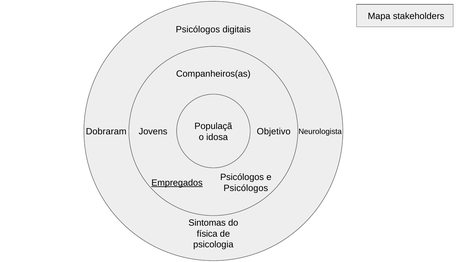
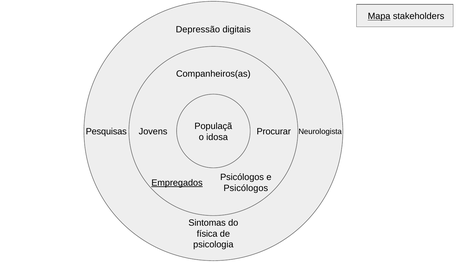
Mapa underline: none -> present
Psicólogos at (198, 29): Psicólogos -> Depressão
Dobraram: Dobraram -> Pesquisas
Objetivo: Objetivo -> Procurar
